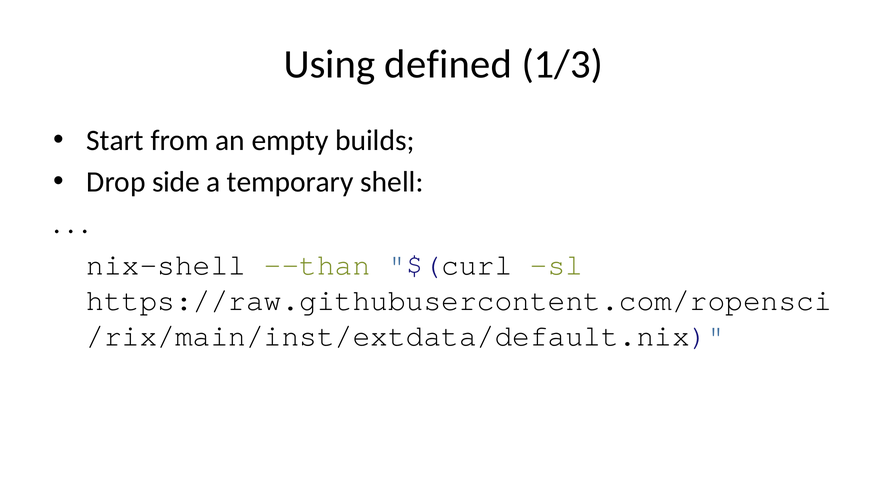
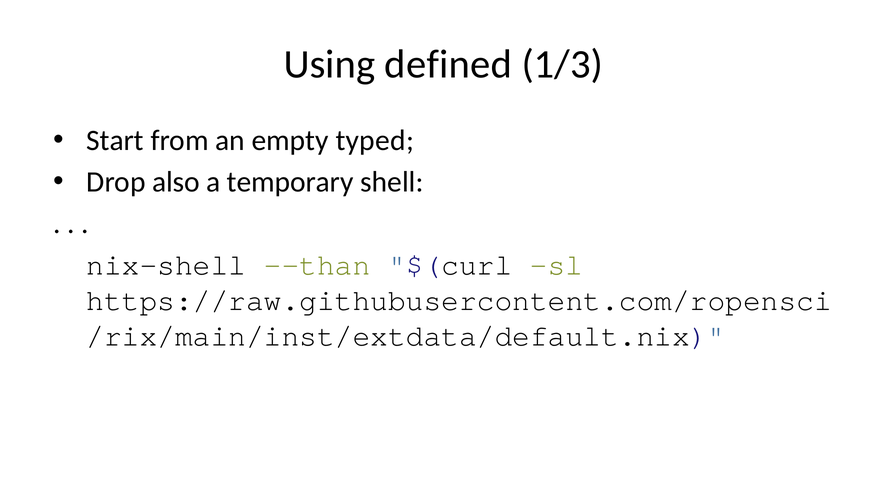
builds: builds -> typed
side: side -> also
